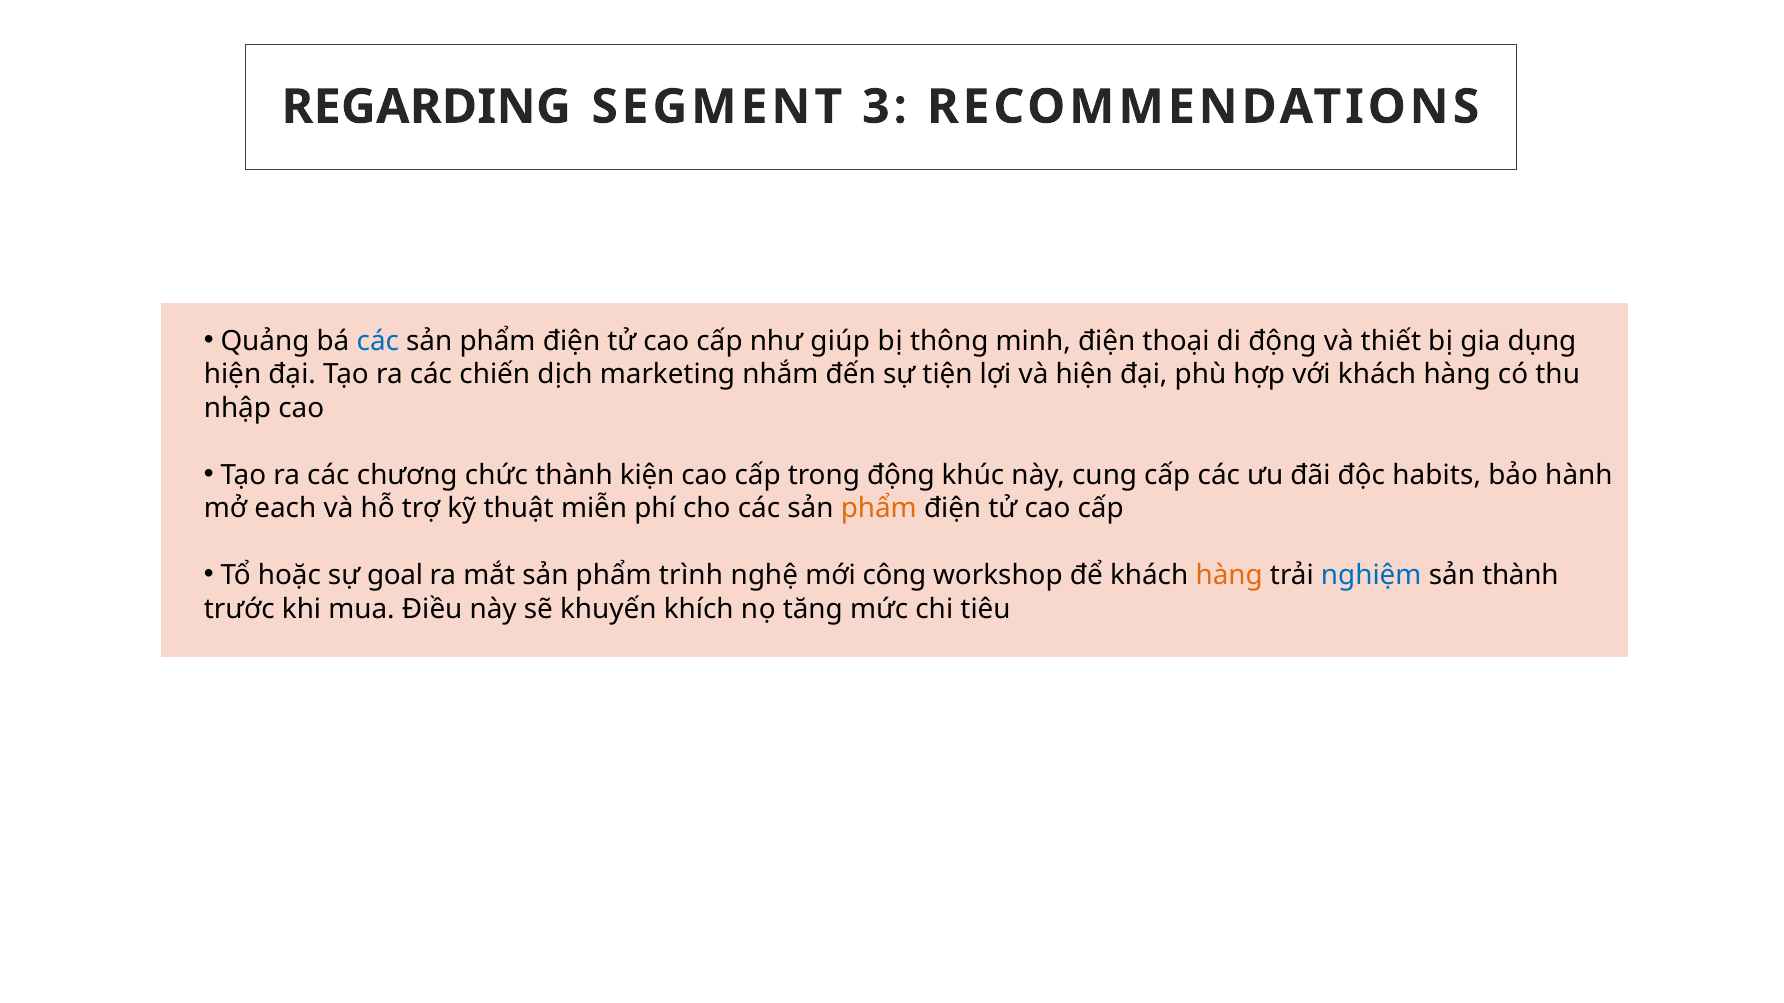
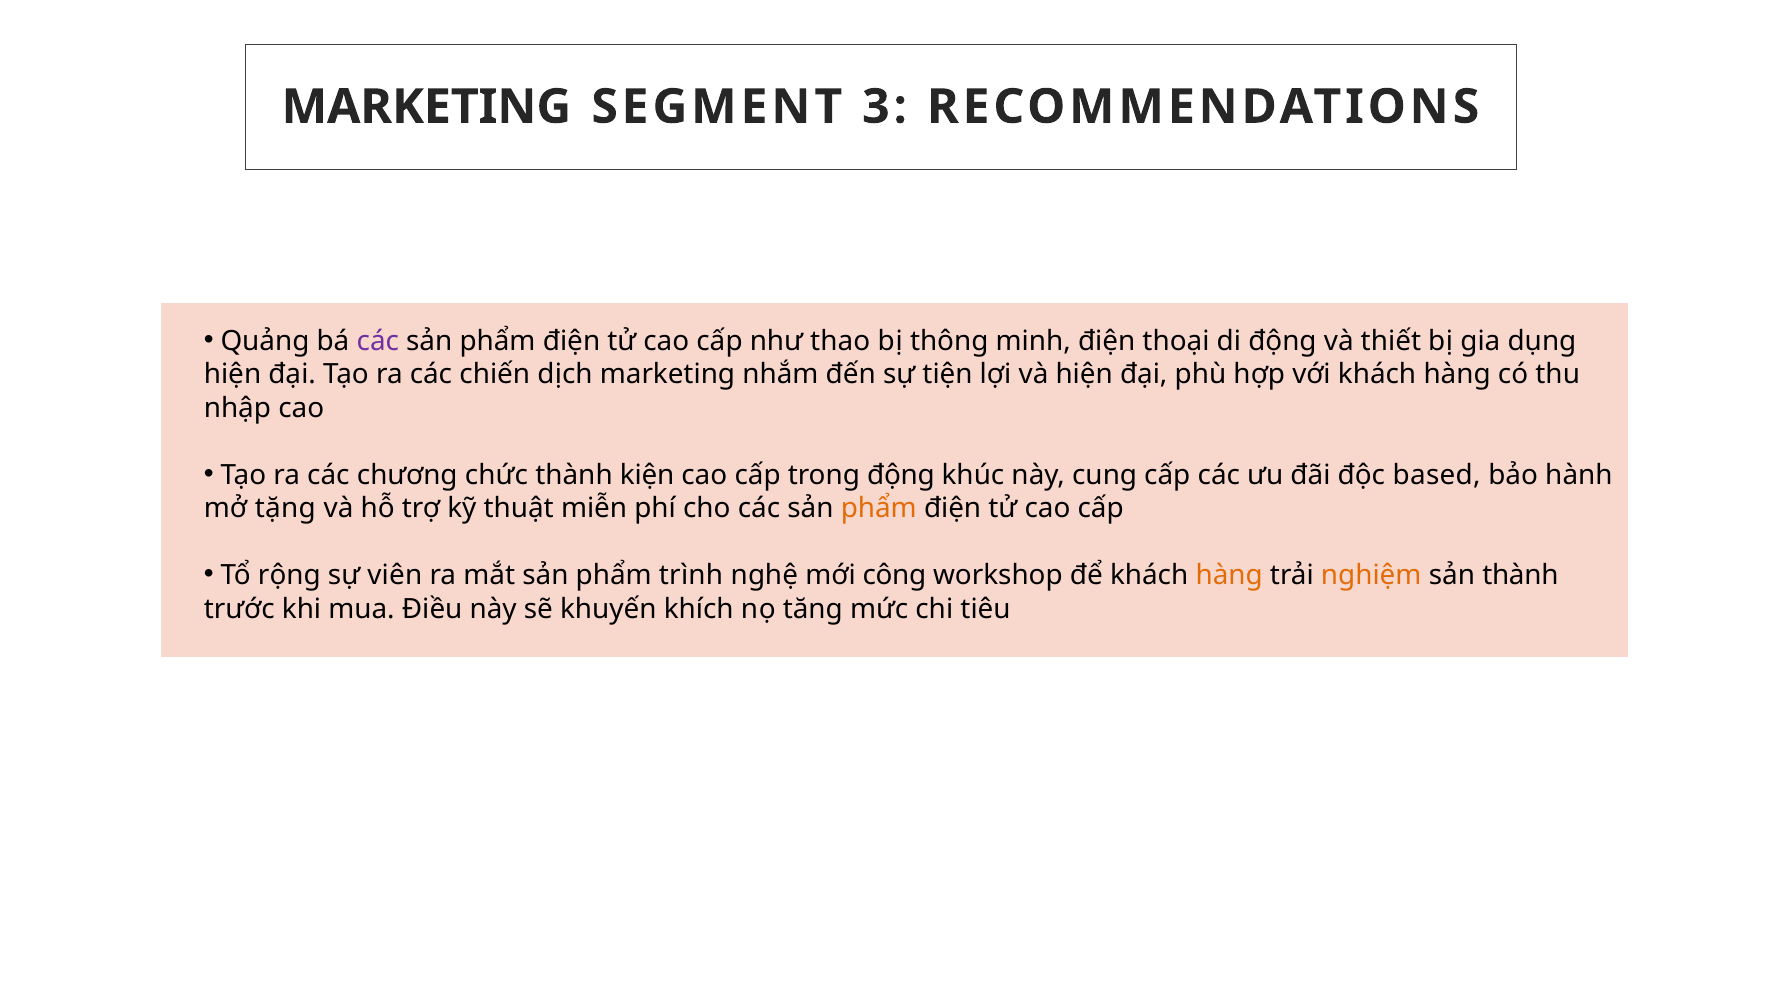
REGARDING at (426, 107): REGARDING -> MARKETING
các at (378, 342) colour: blue -> purple
giúp: giúp -> thao
habits: habits -> based
each: each -> tặng
hoặc: hoặc -> rộng
goal: goal -> viên
nghiệm colour: blue -> orange
